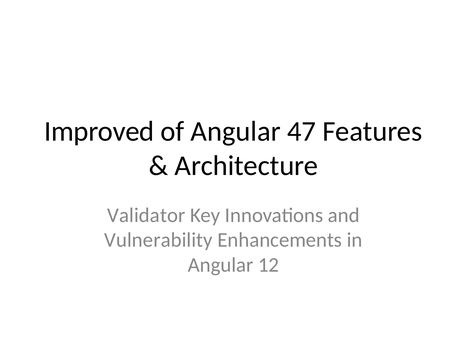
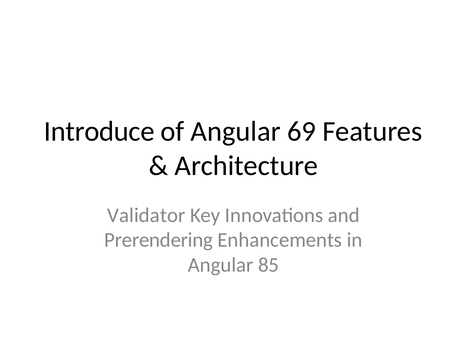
Improved: Improved -> Introduce
47: 47 -> 69
Vulnerability: Vulnerability -> Prerendering
12: 12 -> 85
